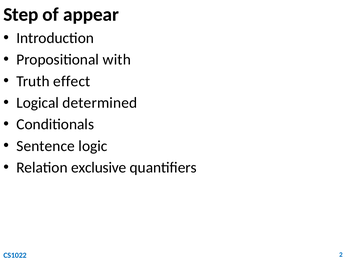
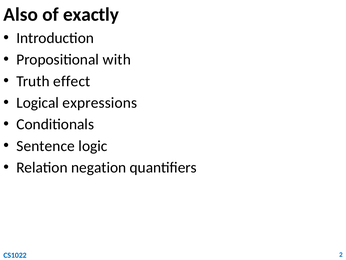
Step: Step -> Also
appear: appear -> exactly
determined: determined -> expressions
exclusive: exclusive -> negation
